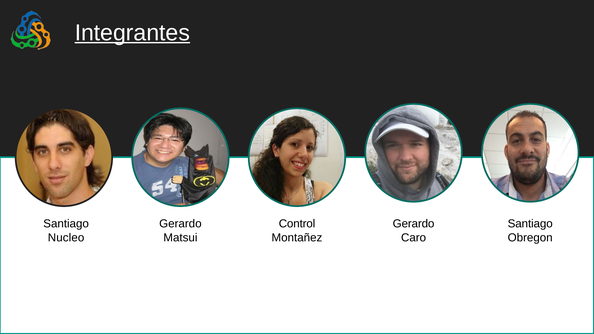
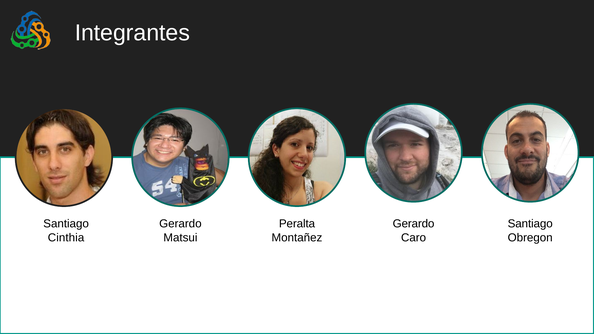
Integrantes underline: present -> none
Control: Control -> Peralta
Nucleo: Nucleo -> Cinthia
